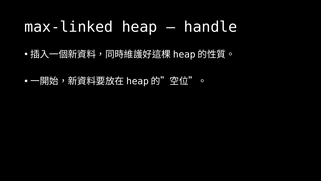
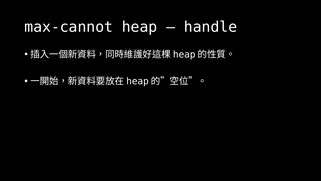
max-linked: max-linked -> max-cannot
